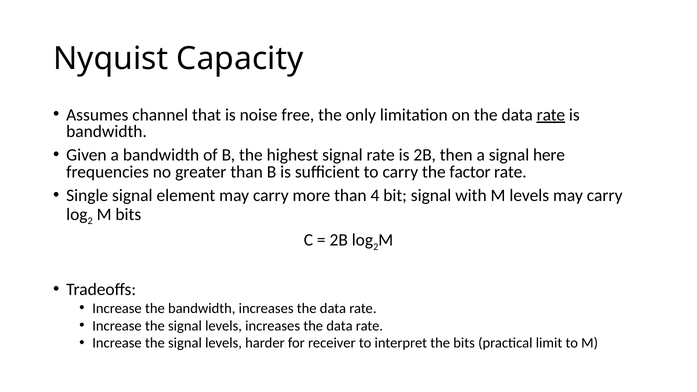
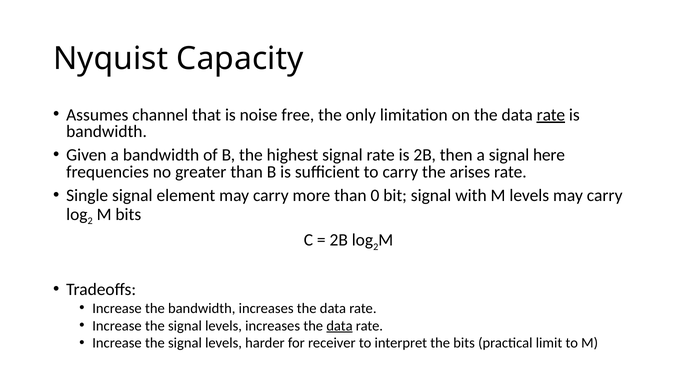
factor: factor -> arises
4: 4 -> 0
data at (339, 326) underline: none -> present
